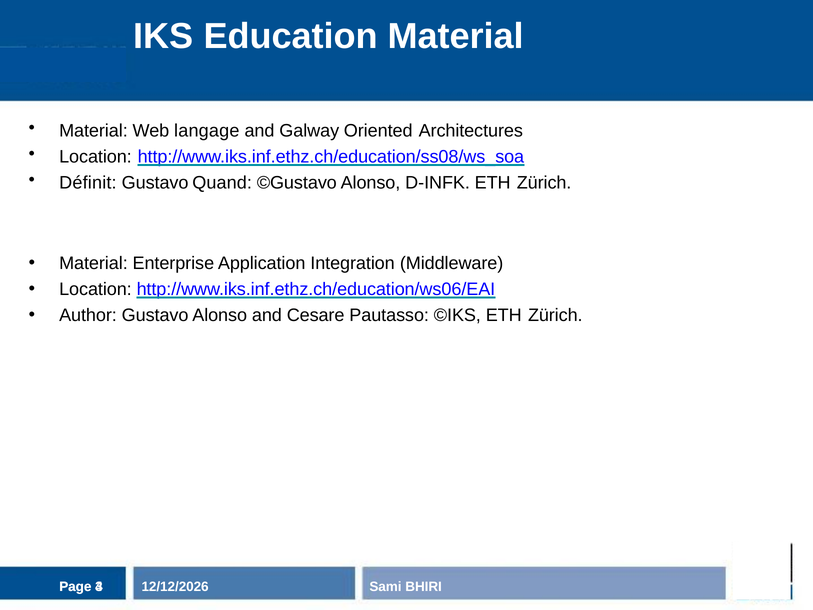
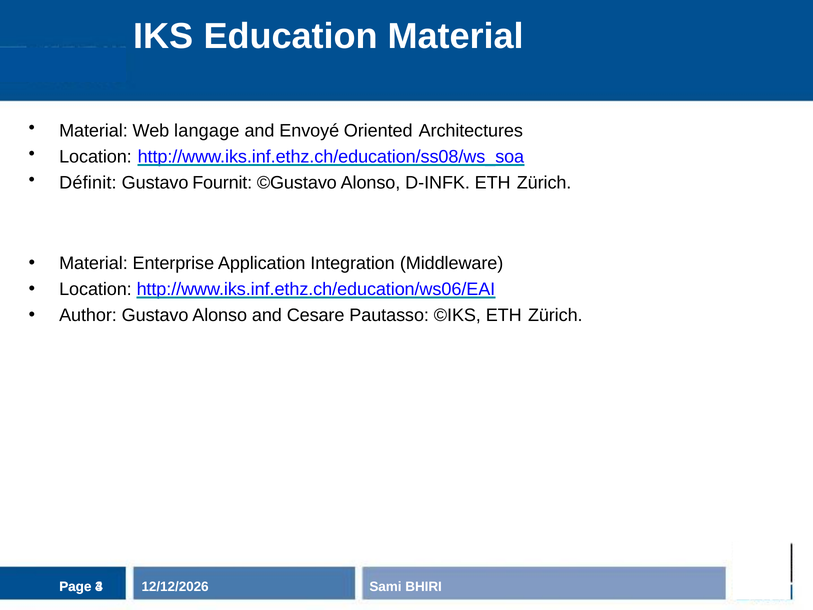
Galway: Galway -> Envoyé
Quand: Quand -> Fournit
